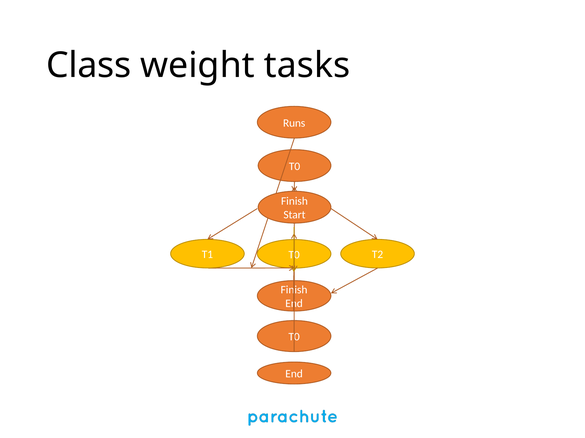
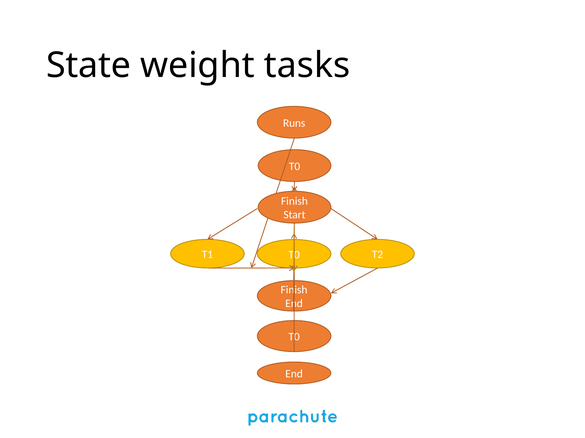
Class: Class -> State
